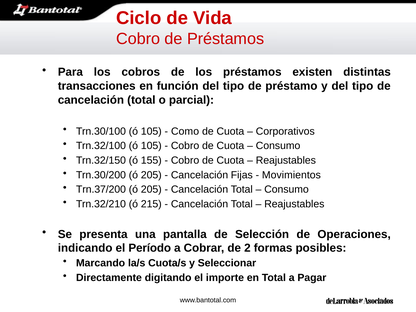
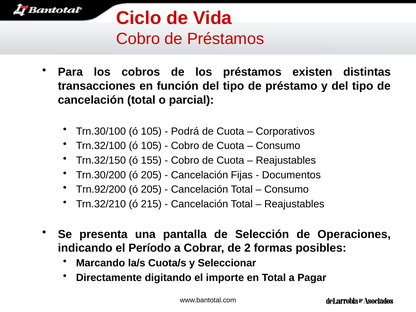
Como: Como -> Podrá
Movimientos: Movimientos -> Documentos
Trn.37/200: Trn.37/200 -> Trn.92/200
